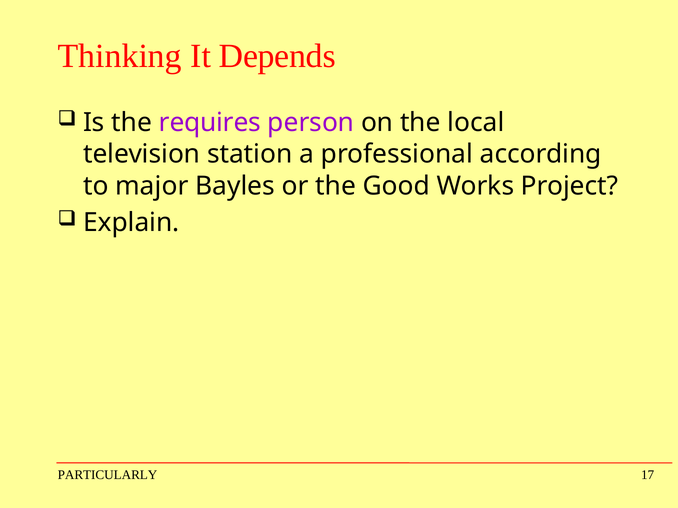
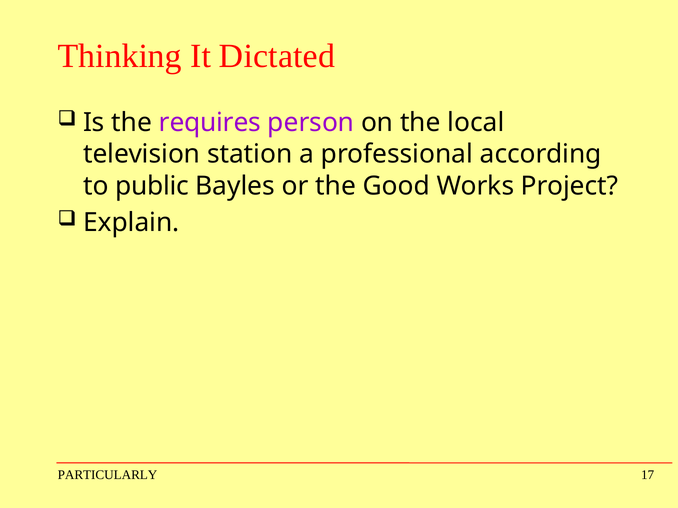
Depends: Depends -> Dictated
major: major -> public
